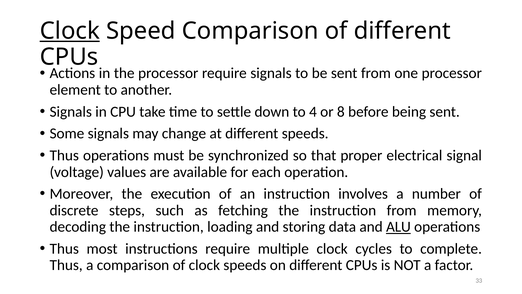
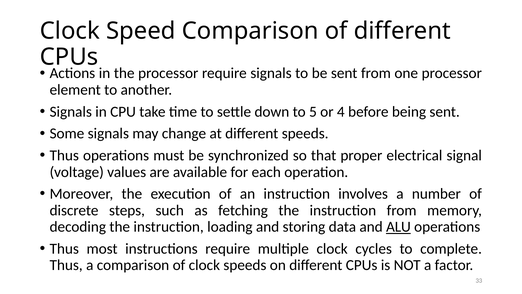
Clock at (70, 31) underline: present -> none
4: 4 -> 5
8: 8 -> 4
